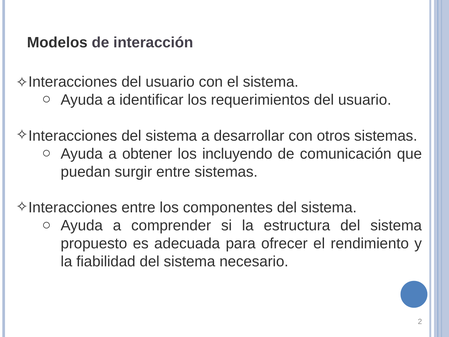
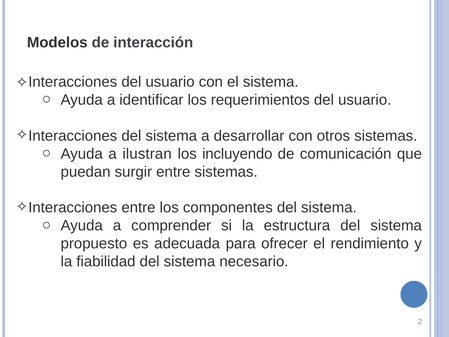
obtener: obtener -> ilustran
